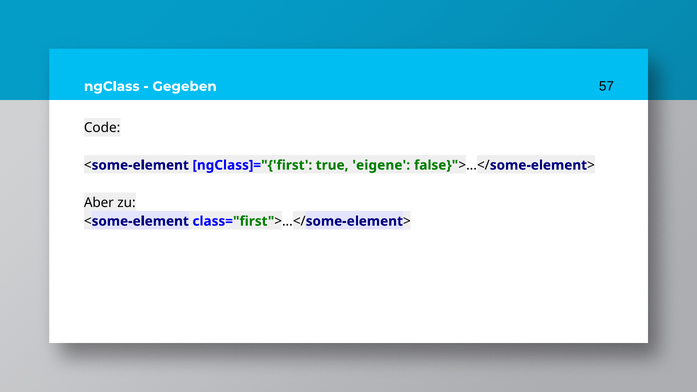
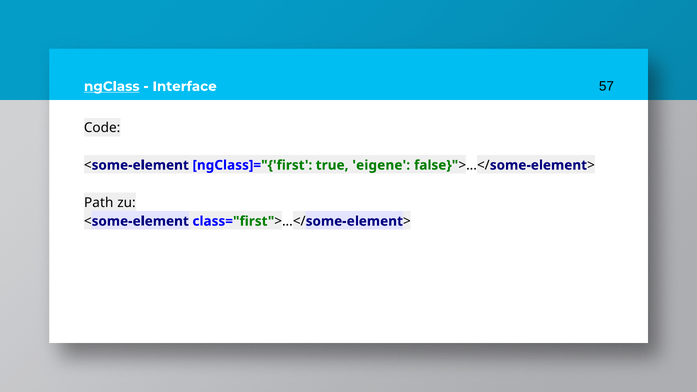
ngClass underline: none -> present
Gegeben: Gegeben -> Interface
Aber: Aber -> Path
